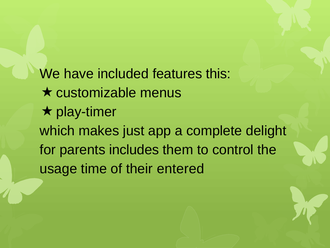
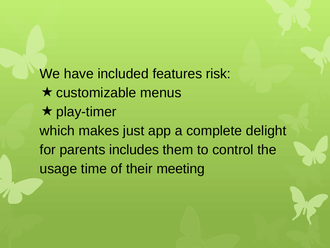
this: this -> risk
entered: entered -> meeting
